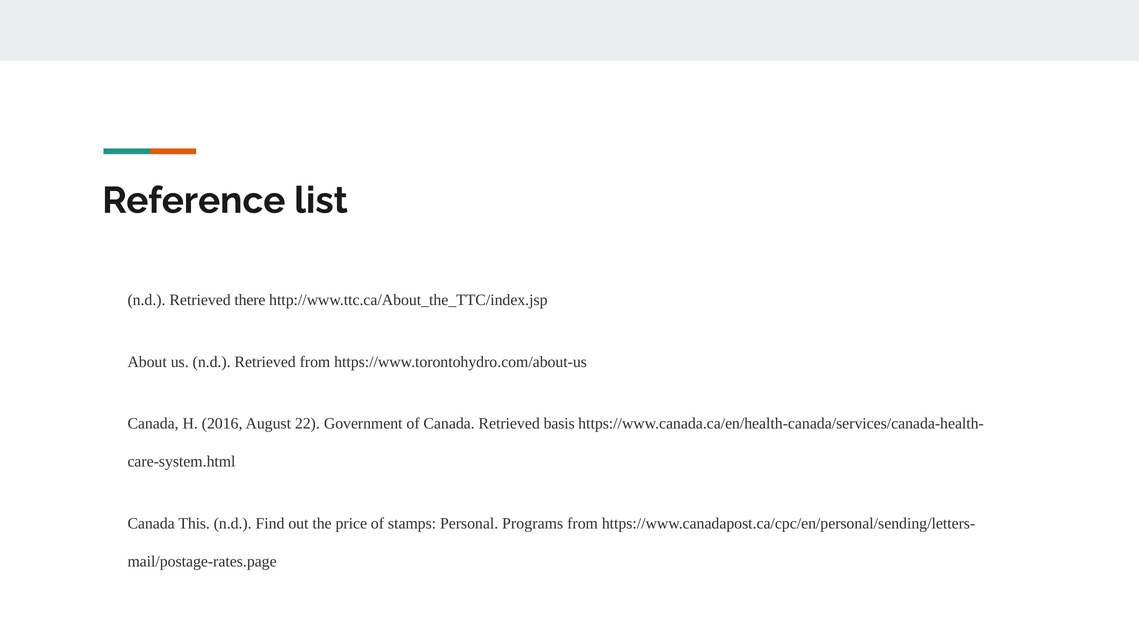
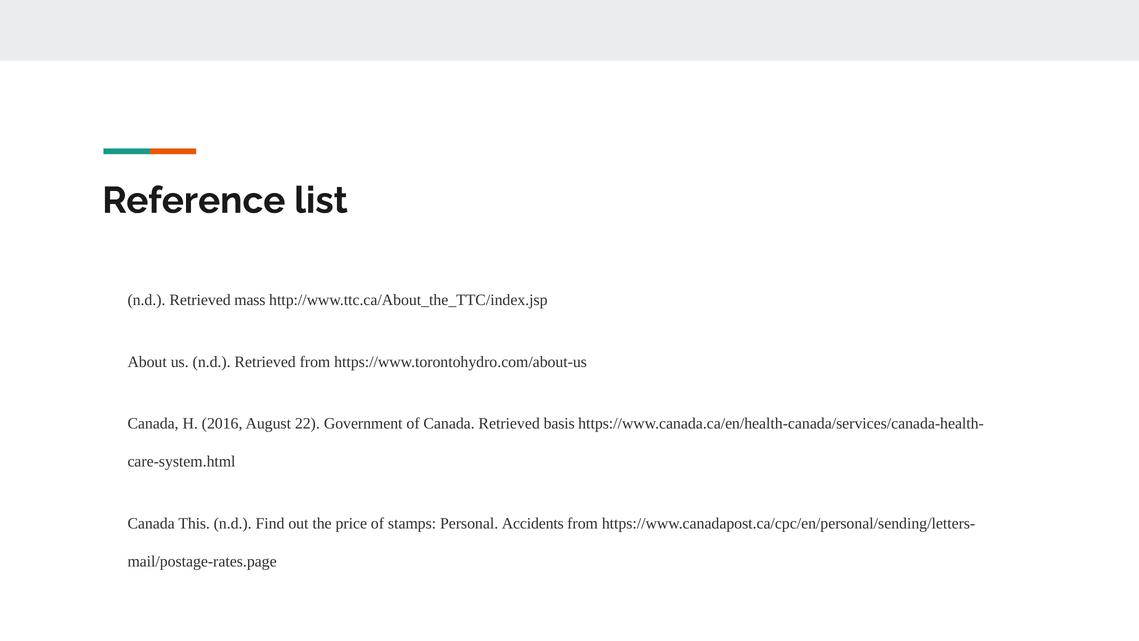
there: there -> mass
Programs: Programs -> Accidents
